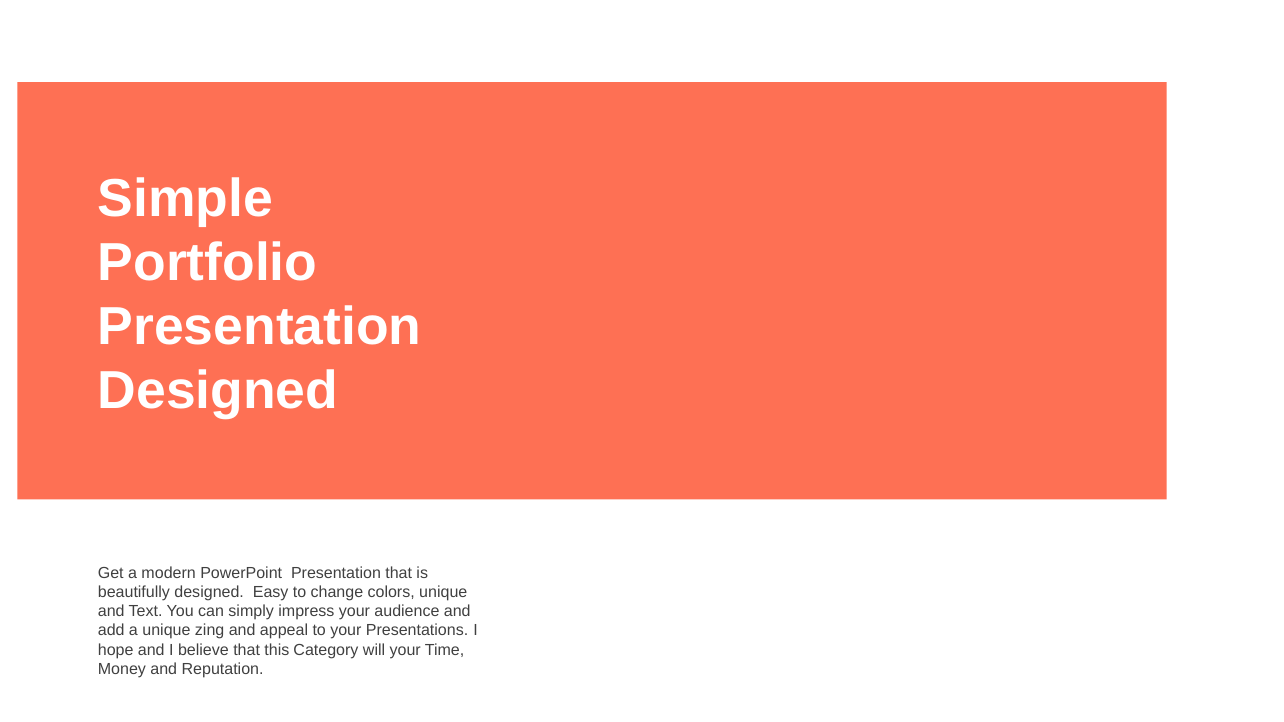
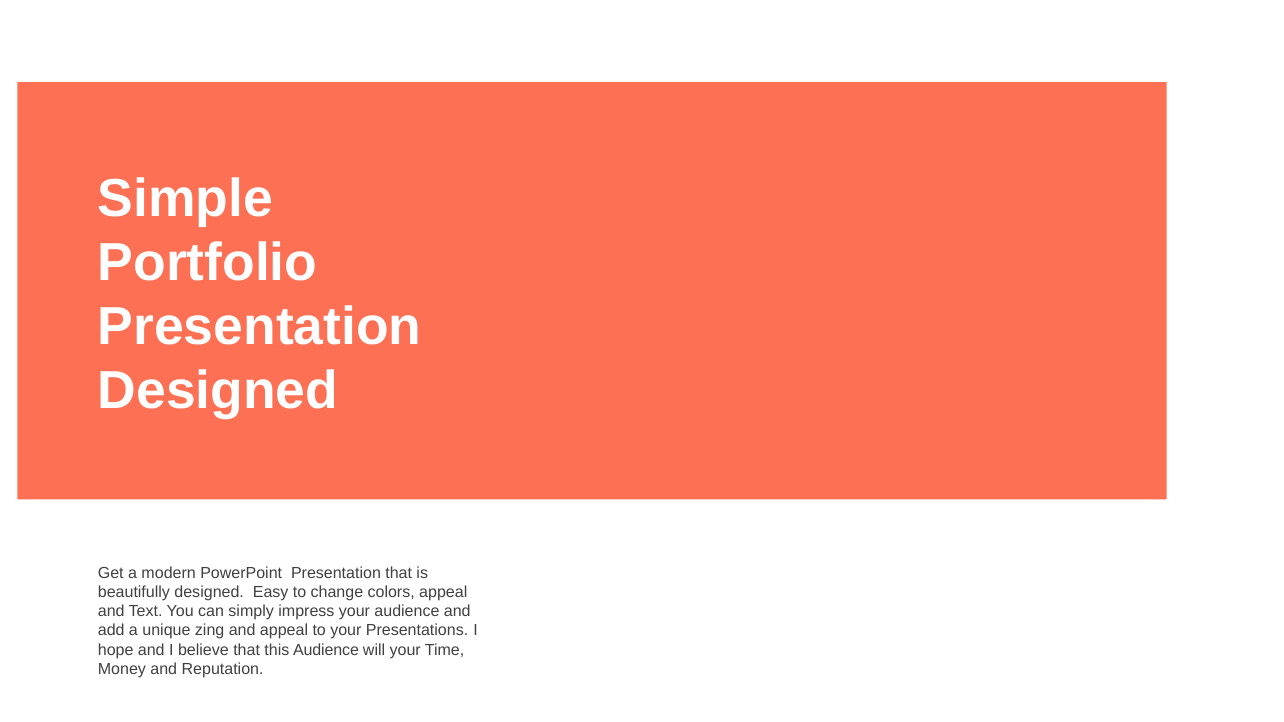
colors unique: unique -> appeal
this Category: Category -> Audience
